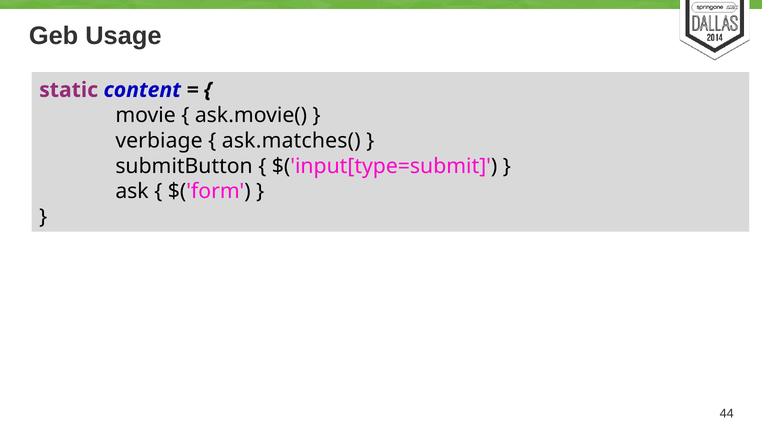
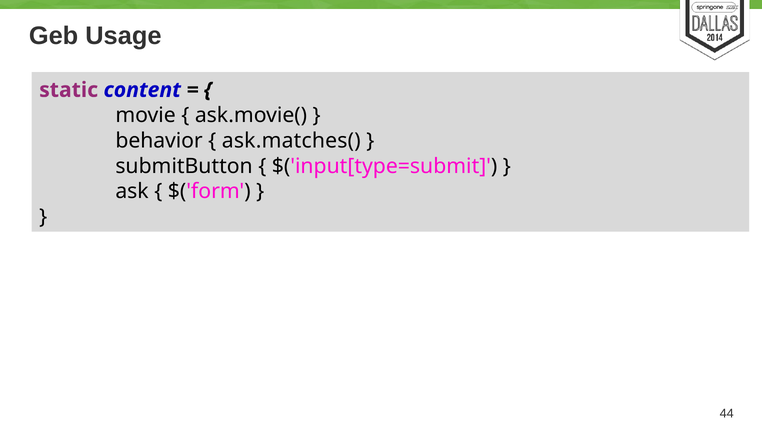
verbiage: verbiage -> behavior
